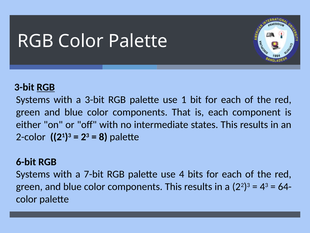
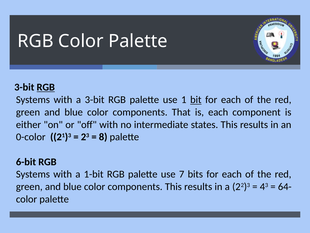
bit underline: none -> present
2-color: 2-color -> 0-color
7-bit: 7-bit -> 1-bit
4: 4 -> 7
